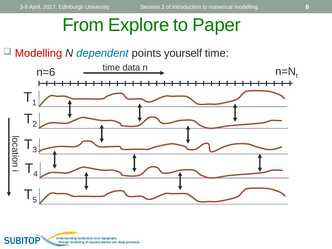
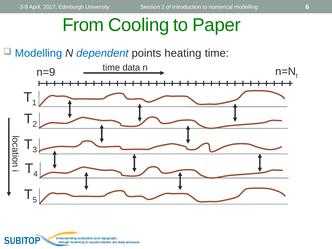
Explore: Explore -> Cooling
Modelling at (38, 53) colour: red -> blue
yourself: yourself -> heating
n=6: n=6 -> n=9
